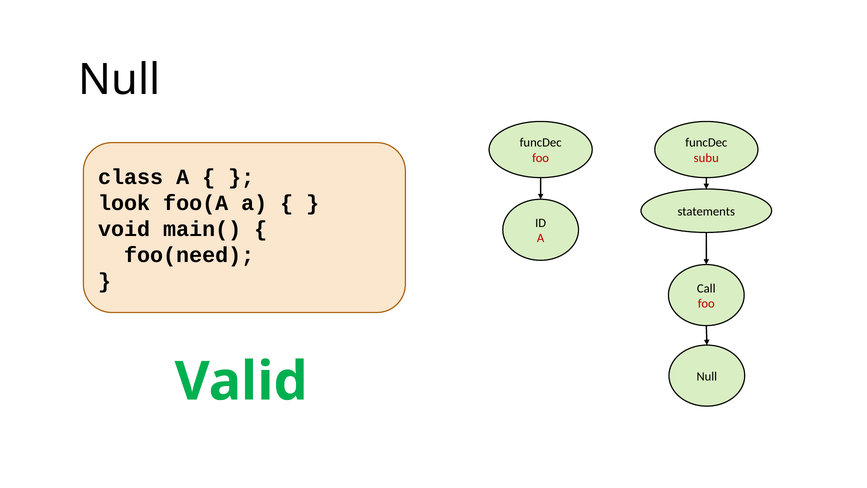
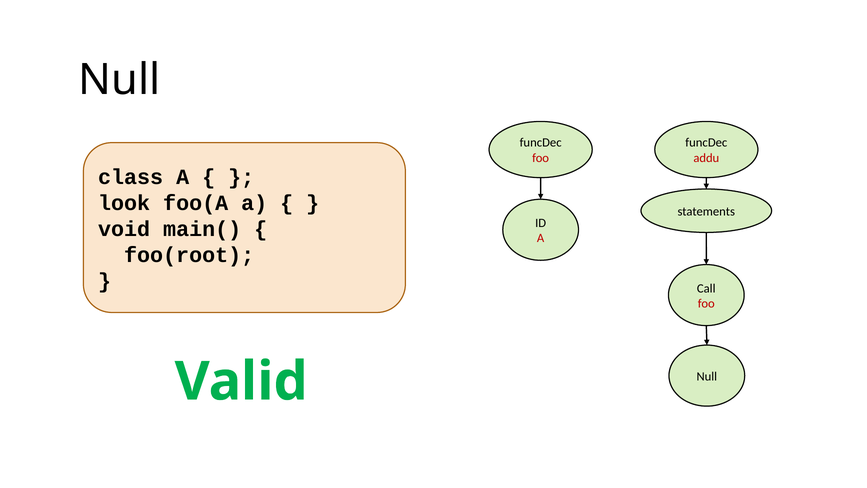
subu: subu -> addu
foo(need: foo(need -> foo(root
